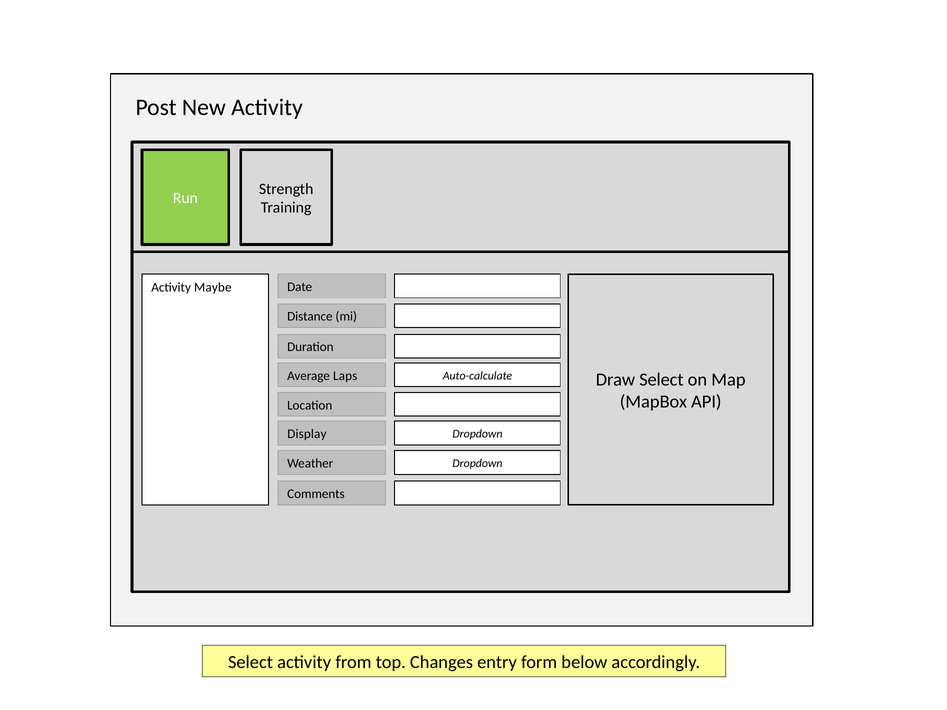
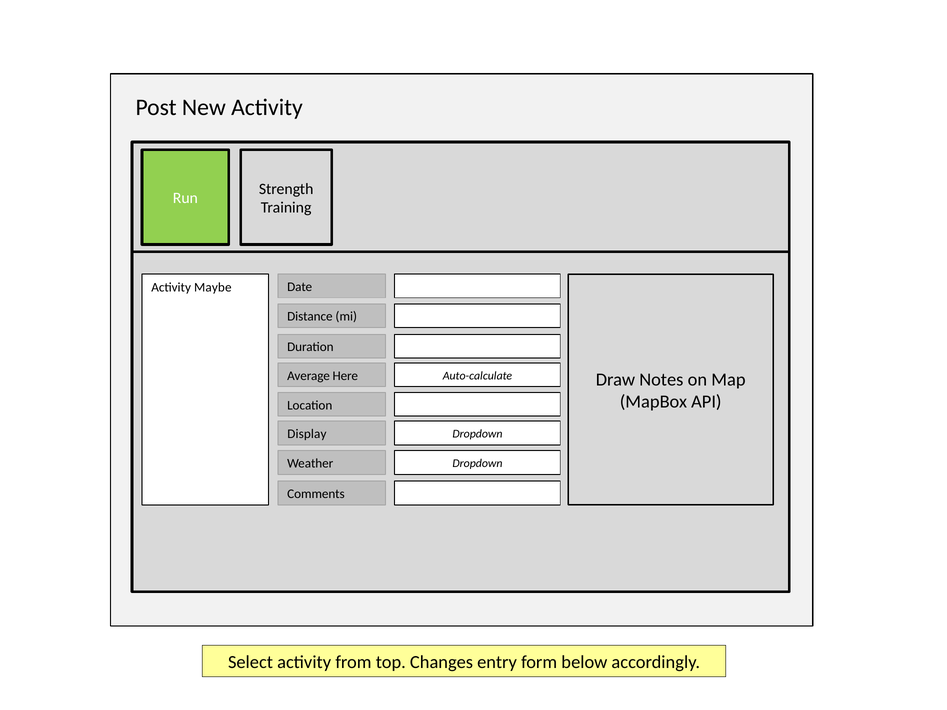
Laps: Laps -> Here
Draw Select: Select -> Notes
